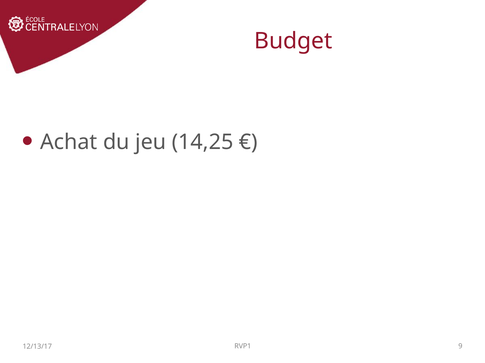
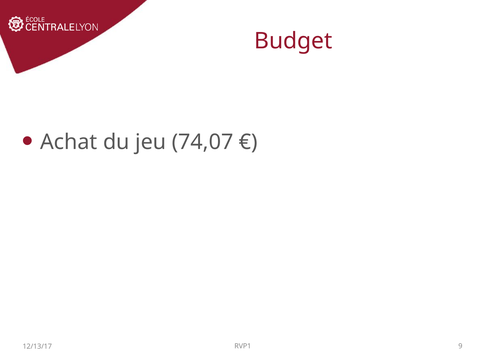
14,25: 14,25 -> 74,07
